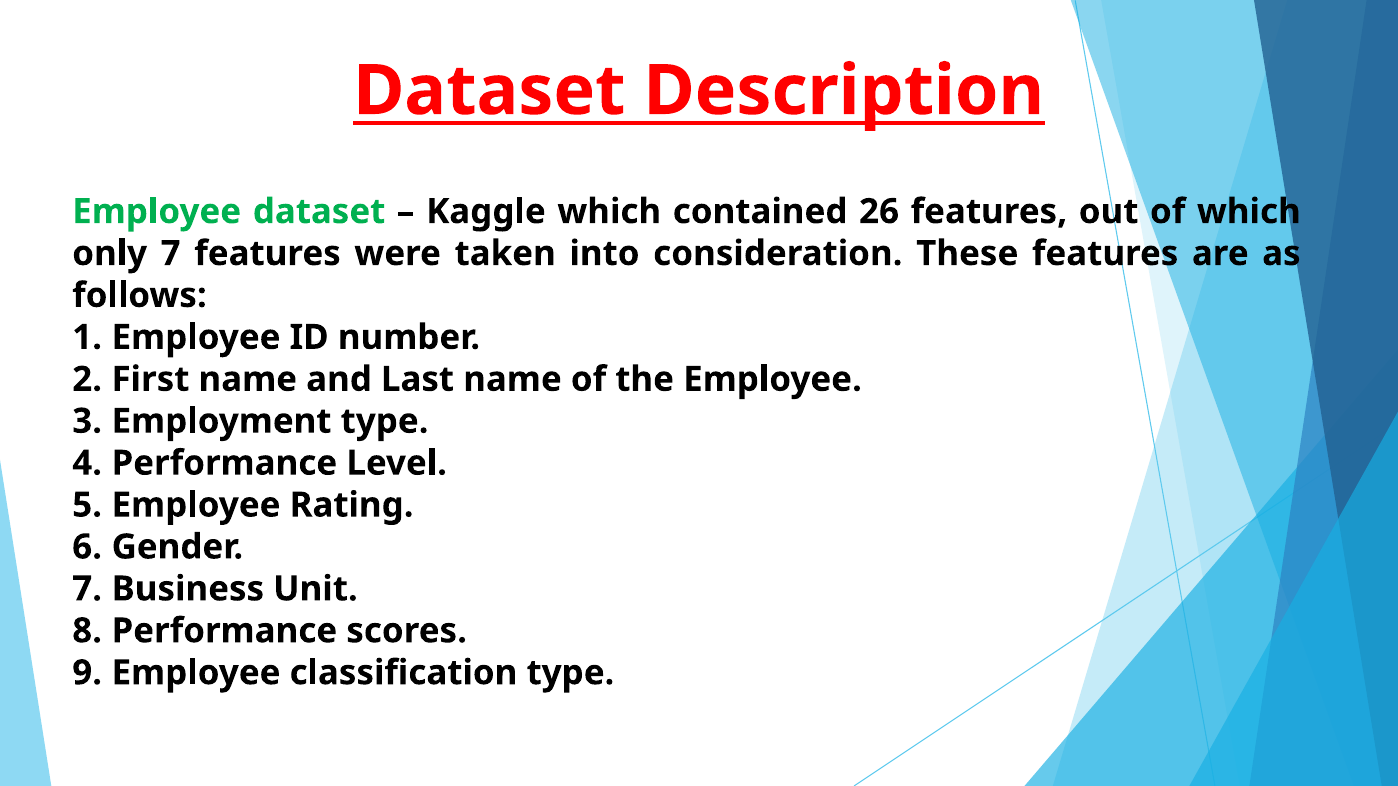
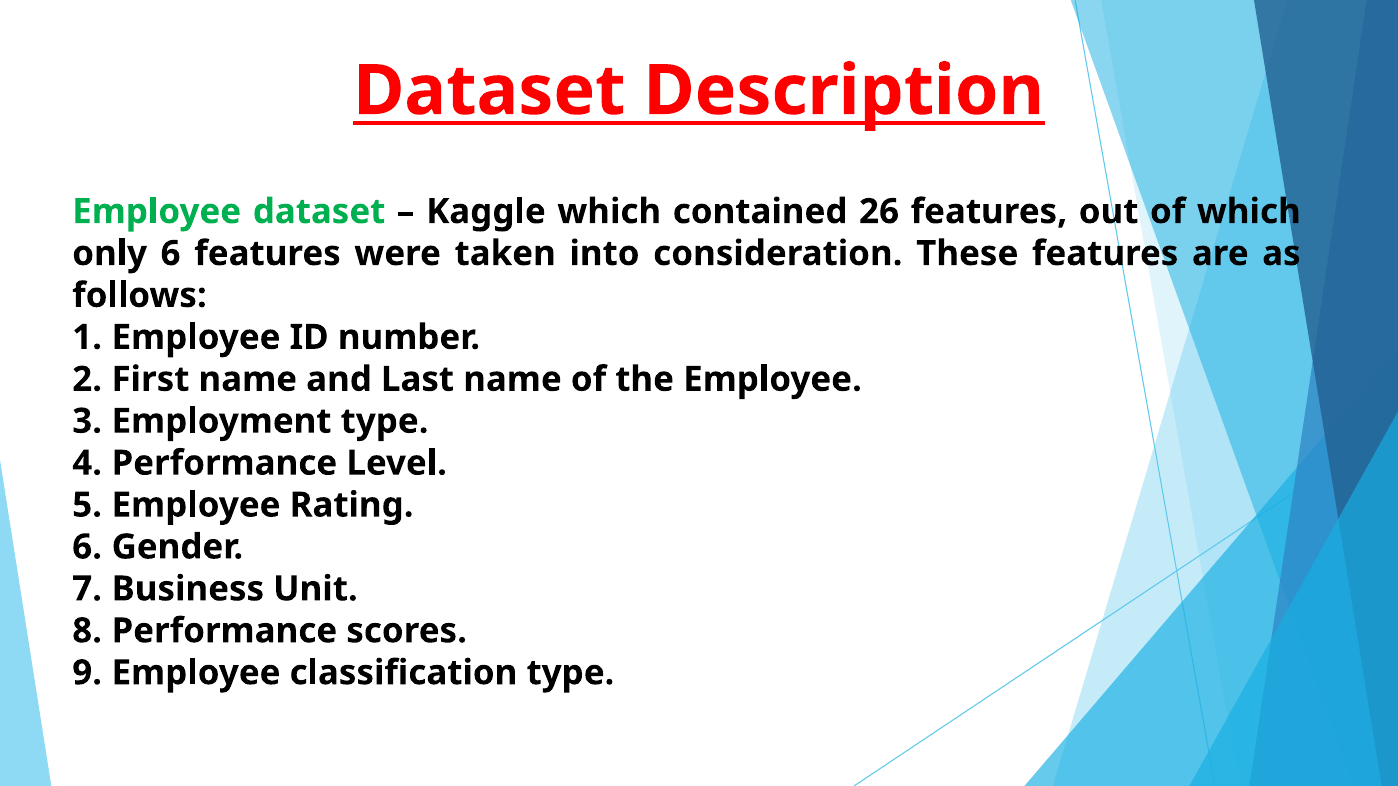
only 7: 7 -> 6
